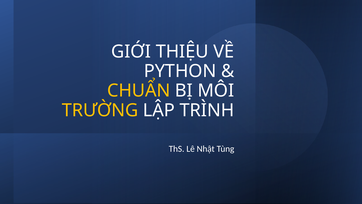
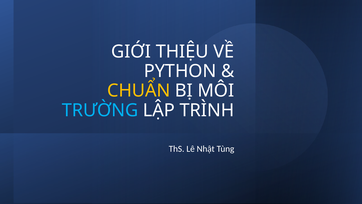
TRƯỜNG colour: yellow -> light blue
